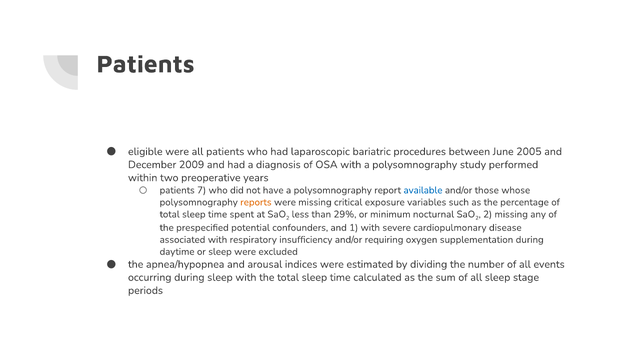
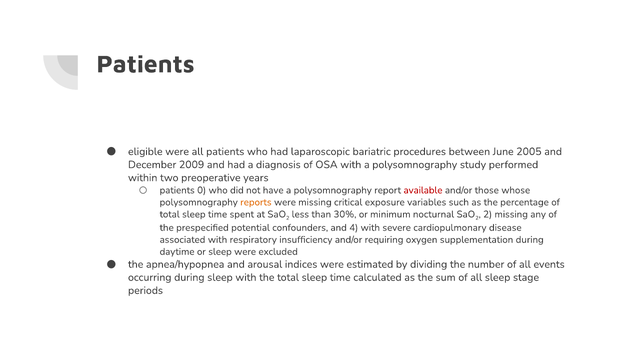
7: 7 -> 0
available colour: blue -> red
29%: 29% -> 30%
1: 1 -> 4
